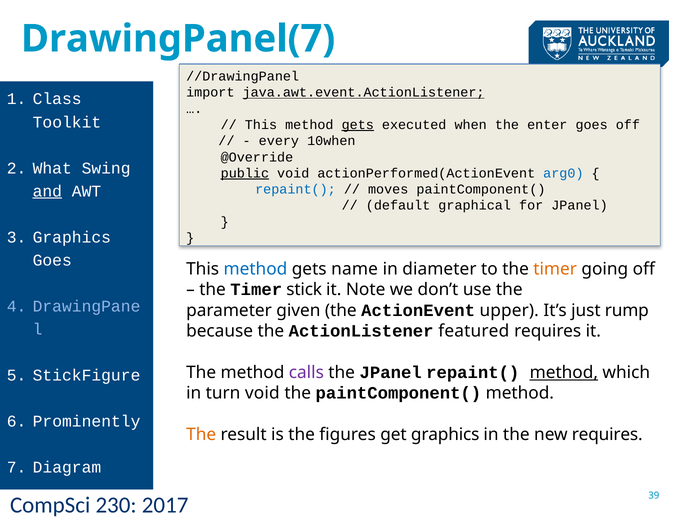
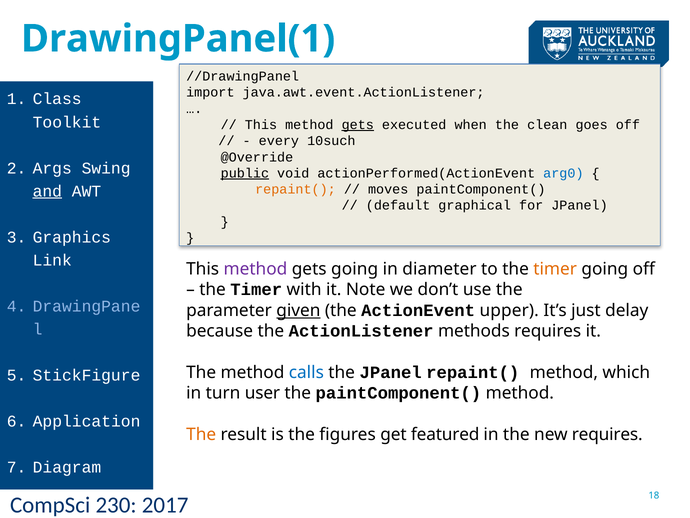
DrawingPanel(7: DrawingPanel(7 -> DrawingPanel(1
java.awt.event.ActionListener underline: present -> none
enter: enter -> clean
10when: 10when -> 10such
What: What -> Args
repaint( at (295, 189) colour: blue -> orange
Goes at (52, 260): Goes -> Link
method at (255, 269) colour: blue -> purple
gets name: name -> going
stick: stick -> with
given underline: none -> present
rump: rump -> delay
featured: featured -> methods
calls colour: purple -> blue
method at (564, 372) underline: present -> none
turn void: void -> user
Prominently: Prominently -> Application
get graphics: graphics -> featured
39: 39 -> 18
